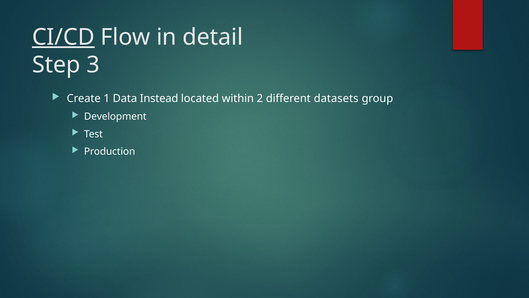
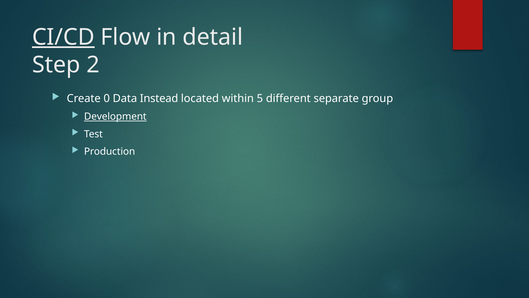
3: 3 -> 2
1: 1 -> 0
2: 2 -> 5
datasets: datasets -> separate
Development underline: none -> present
